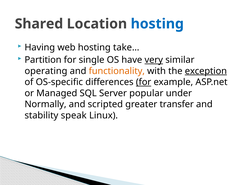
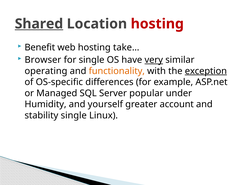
Shared underline: none -> present
hosting at (157, 24) colour: blue -> red
Having: Having -> Benefit
Partition: Partition -> Browser
for at (144, 82) underline: present -> none
Normally: Normally -> Humidity
scripted: scripted -> yourself
transfer: transfer -> account
stability speak: speak -> single
